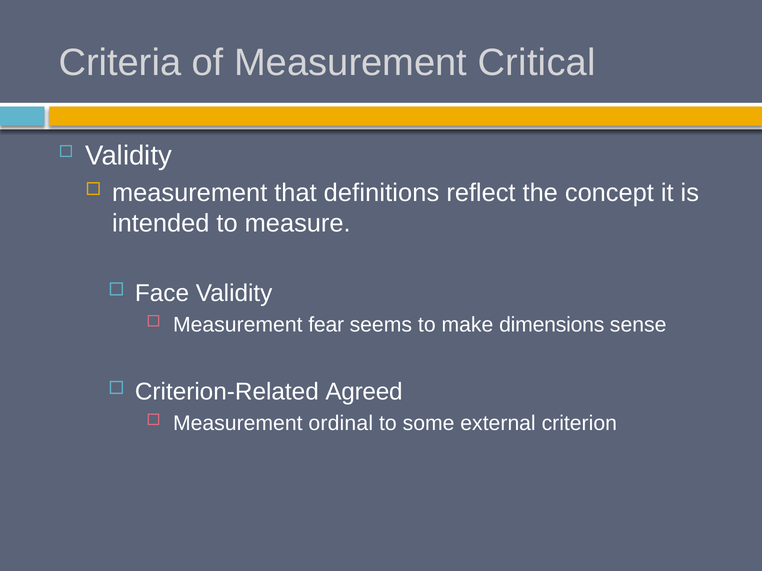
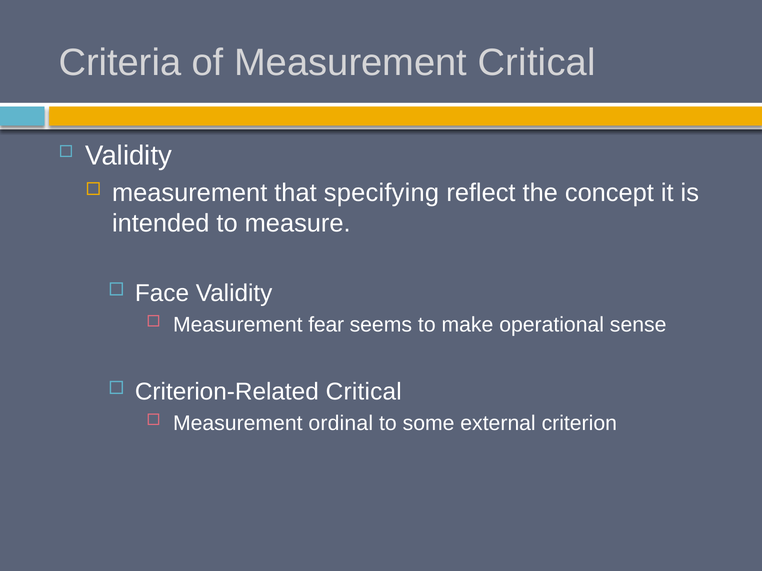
definitions: definitions -> specifying
dimensions: dimensions -> operational
Criterion-Related Agreed: Agreed -> Critical
